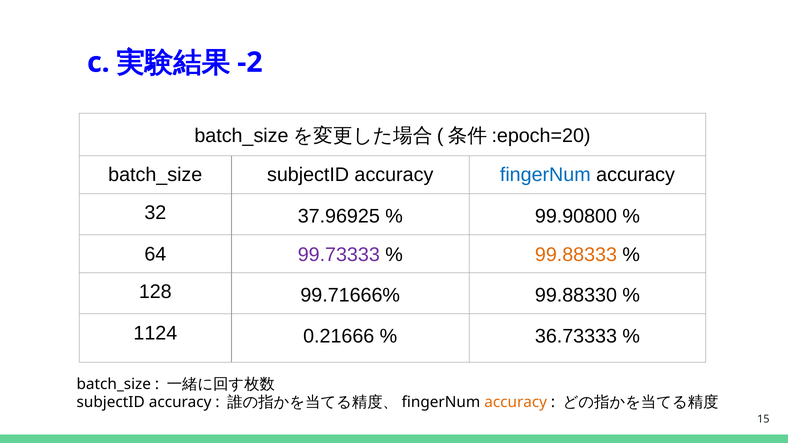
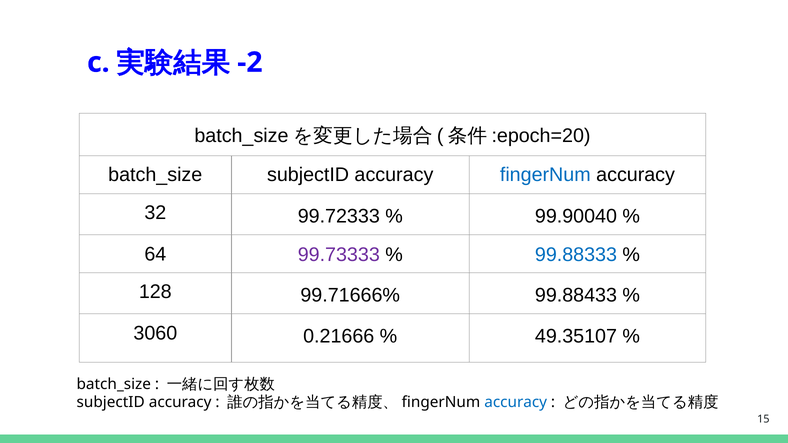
37.96925: 37.96925 -> 99.72333
99.90800: 99.90800 -> 99.90040
99.88333 colour: orange -> blue
99.88330: 99.88330 -> 99.88433
1124: 1124 -> 3060
36.73333: 36.73333 -> 49.35107
accuracy at (516, 403) colour: orange -> blue
